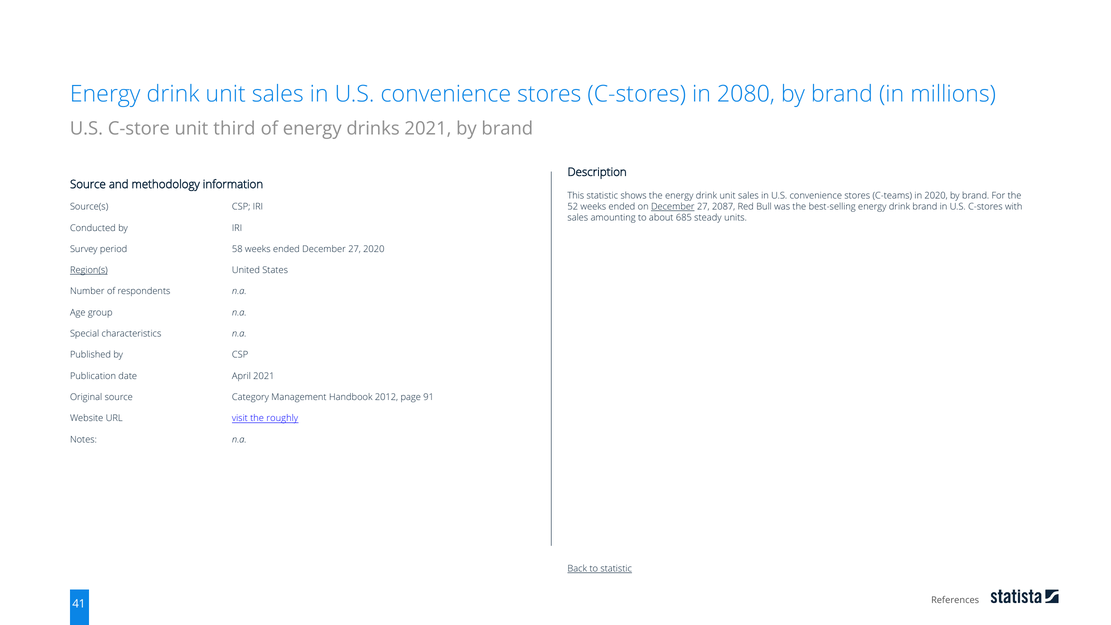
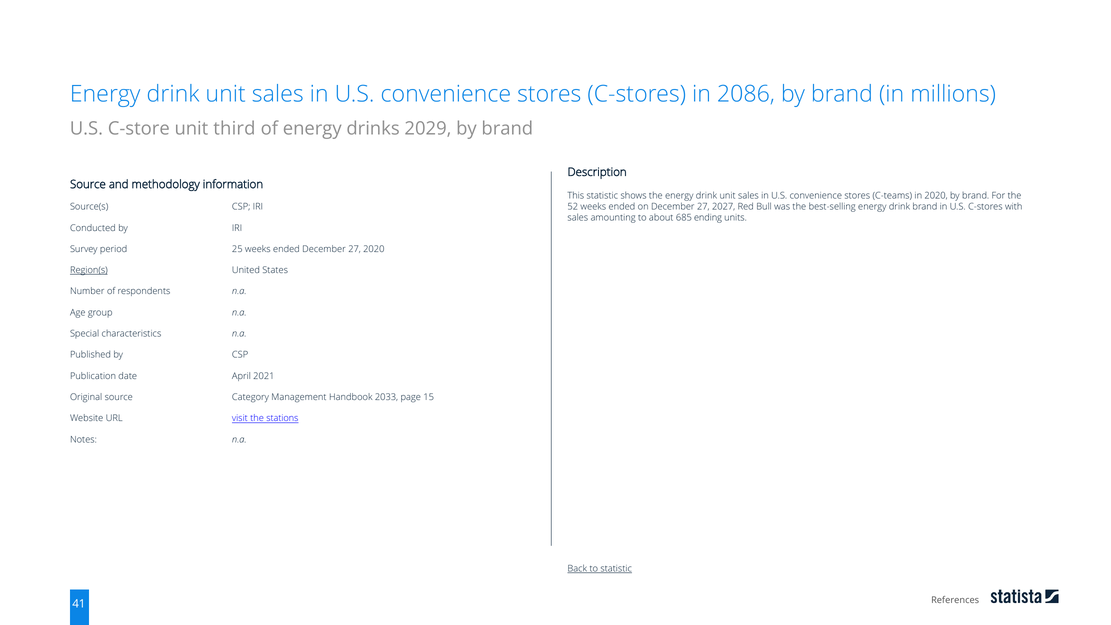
2080: 2080 -> 2086
drinks 2021: 2021 -> 2029
December at (673, 207) underline: present -> none
2087: 2087 -> 2027
steady: steady -> ending
58: 58 -> 25
2012: 2012 -> 2033
91: 91 -> 15
roughly: roughly -> stations
